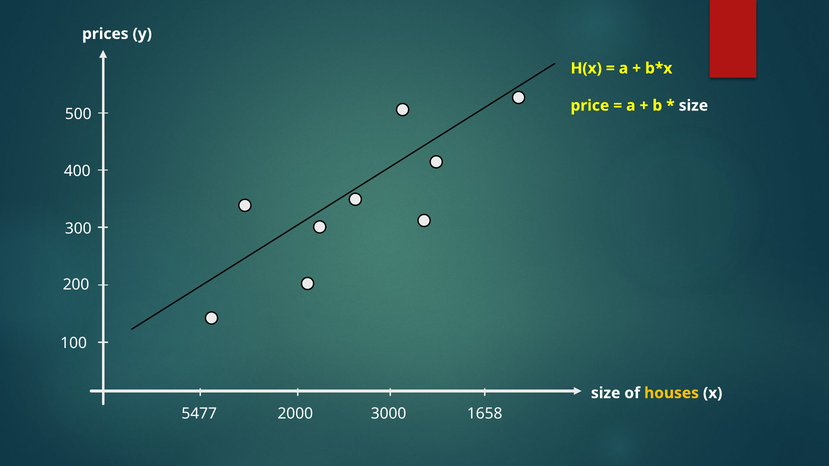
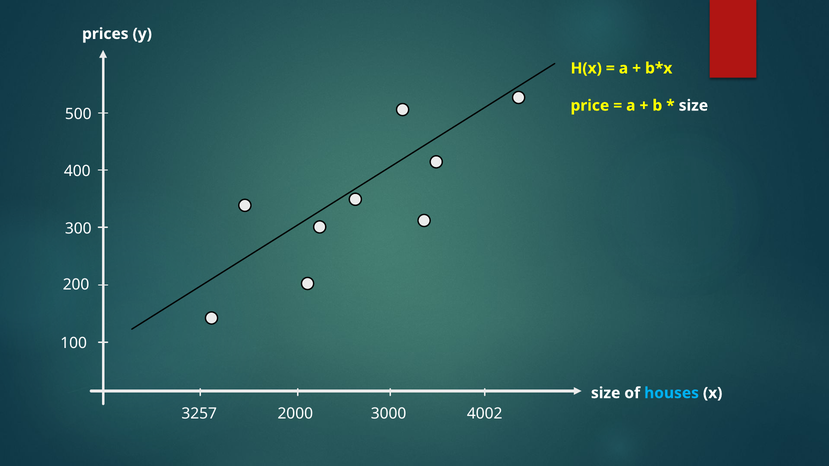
houses colour: yellow -> light blue
5477: 5477 -> 3257
1658: 1658 -> 4002
